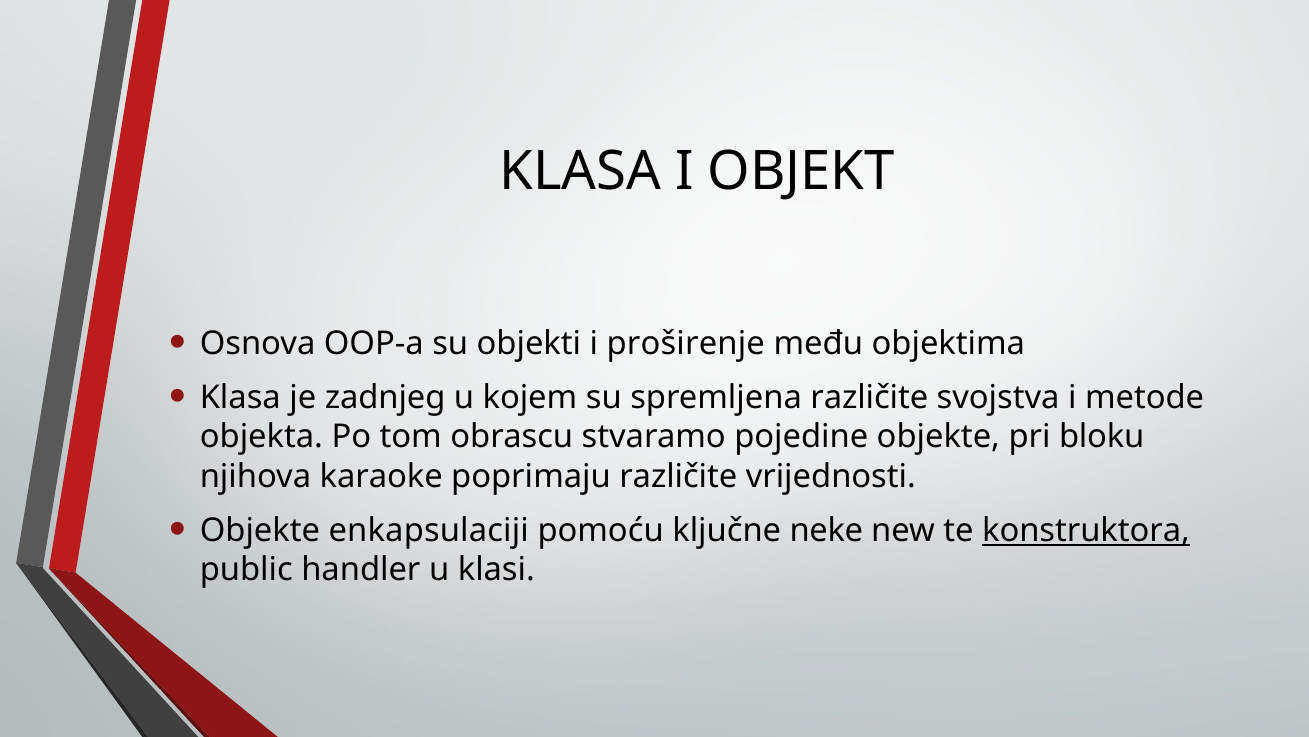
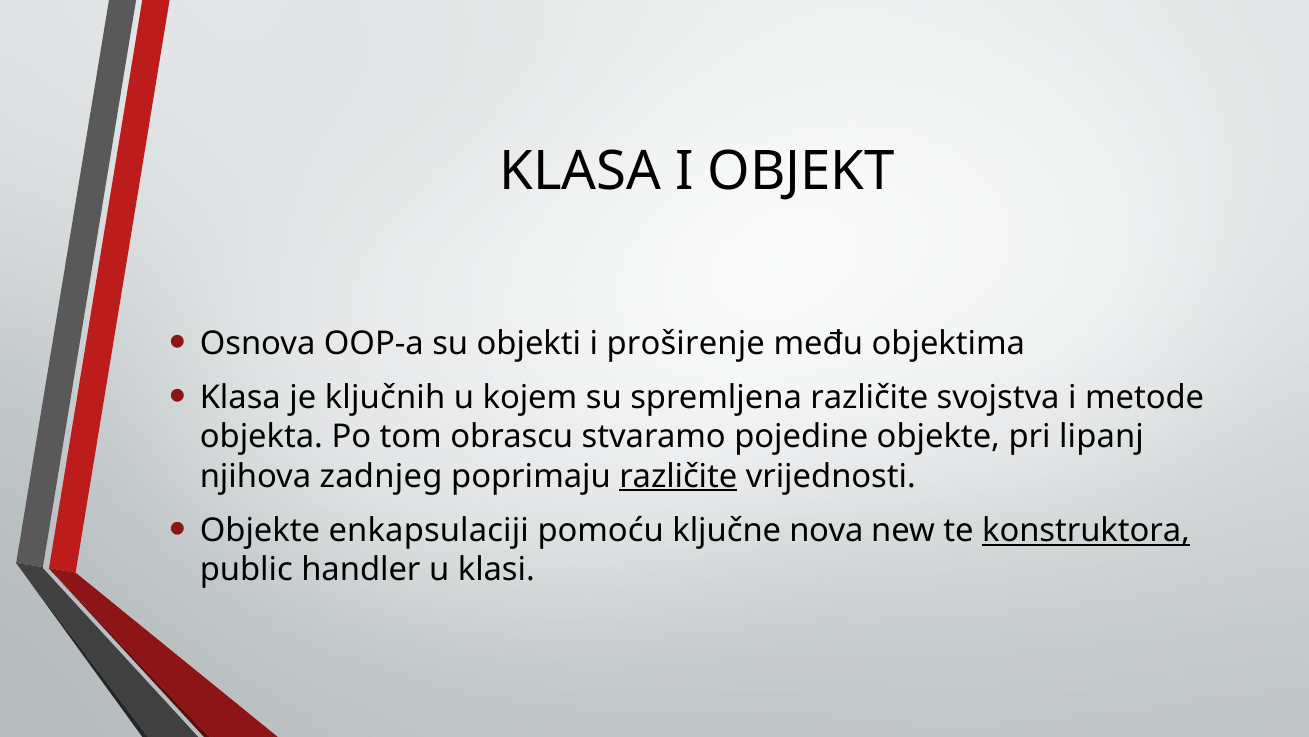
zadnjeg: zadnjeg -> ključnih
bloku: bloku -> lipanj
karaoke: karaoke -> zadnjeg
različite at (678, 476) underline: none -> present
neke: neke -> nova
